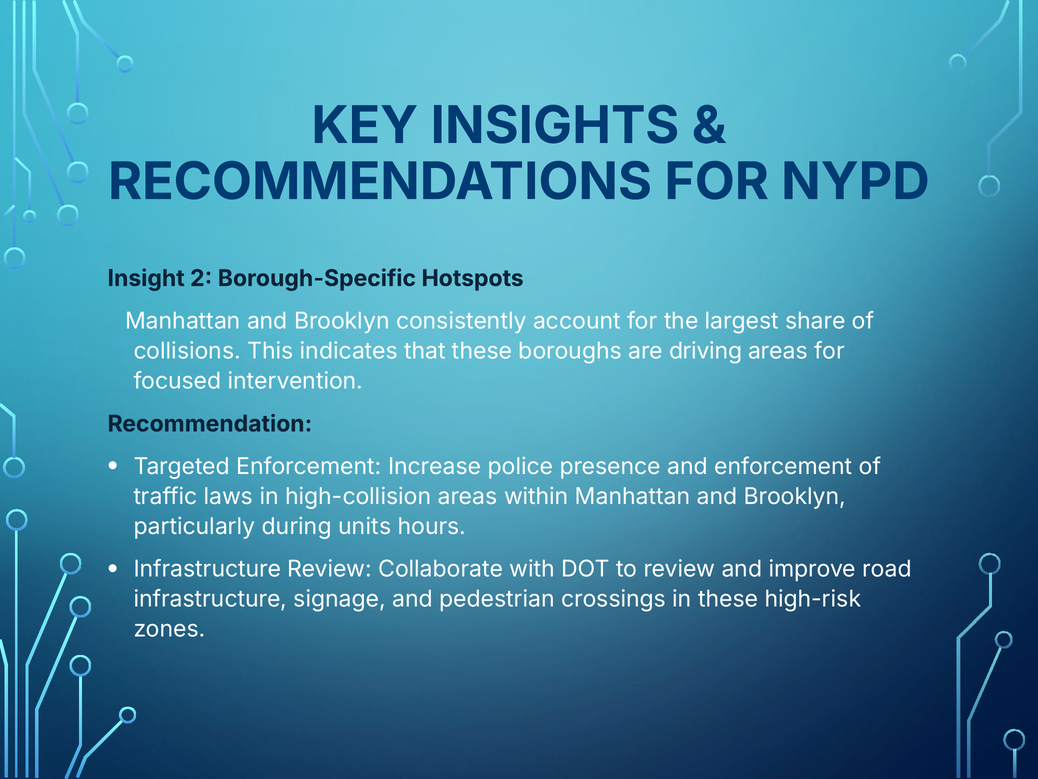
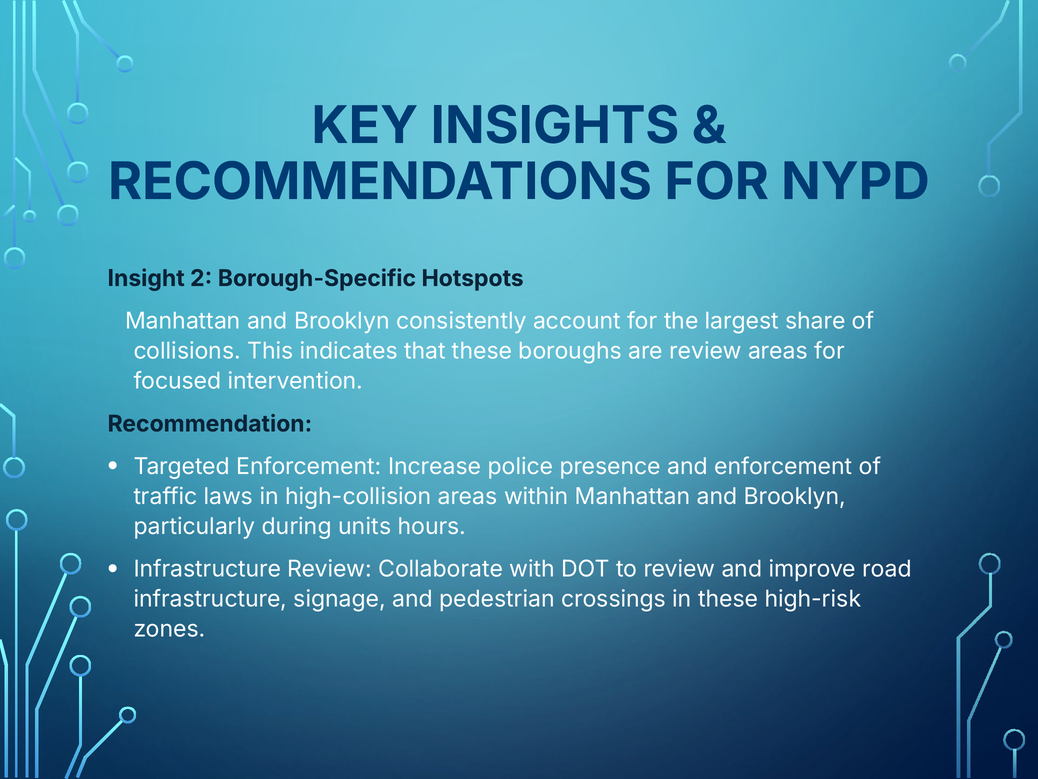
are driving: driving -> review
